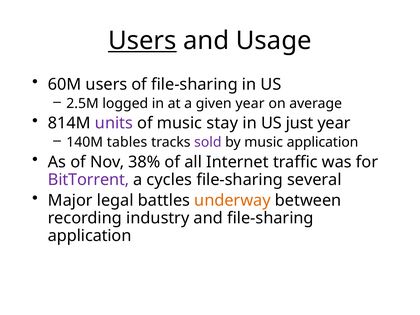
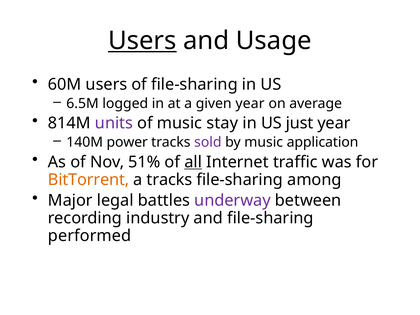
2.5M: 2.5M -> 6.5M
tables: tables -> power
38%: 38% -> 51%
all underline: none -> present
BitTorrent colour: purple -> orange
a cycles: cycles -> tracks
several: several -> among
underway colour: orange -> purple
application at (90, 236): application -> performed
